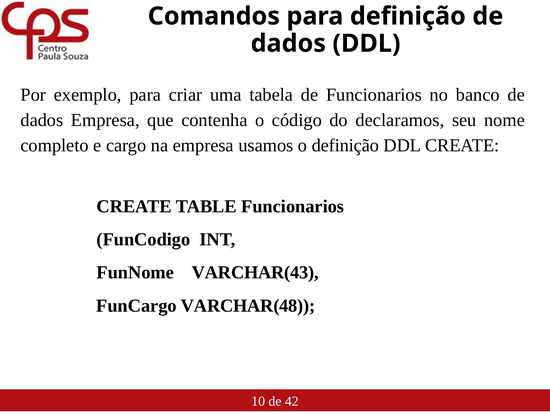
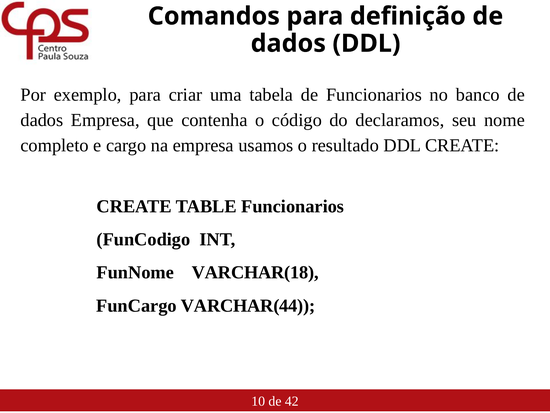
o definição: definição -> resultado
VARCHAR(43: VARCHAR(43 -> VARCHAR(18
VARCHAR(48: VARCHAR(48 -> VARCHAR(44
